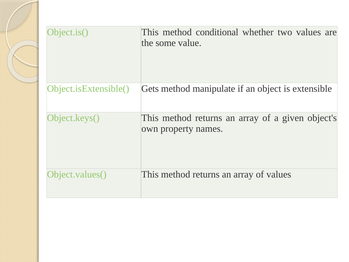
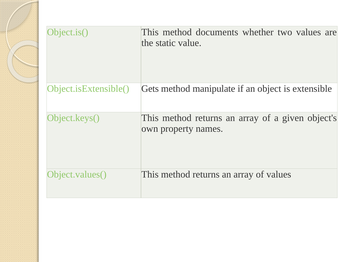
conditional: conditional -> documents
some: some -> static
